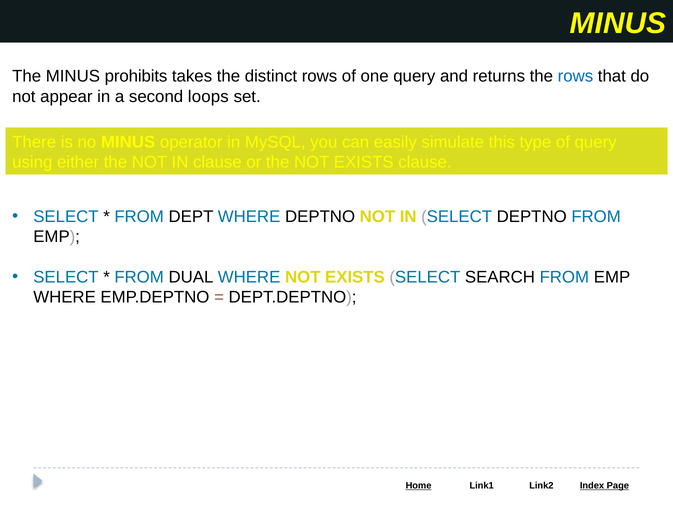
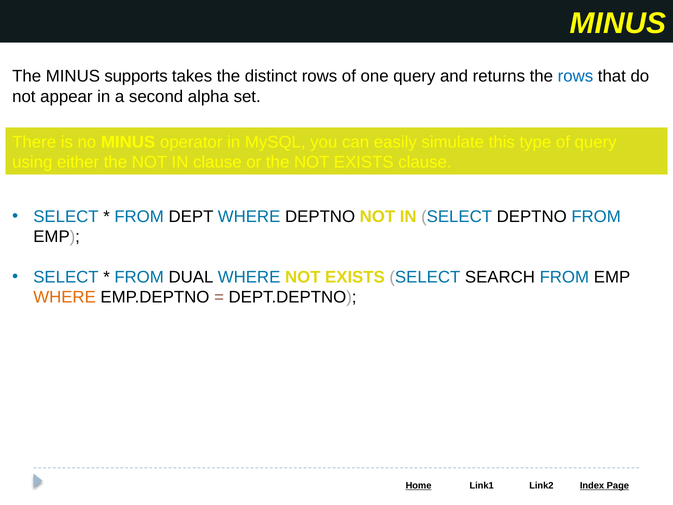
prohibits: prohibits -> supports
loops: loops -> alpha
WHERE at (65, 297) colour: black -> orange
